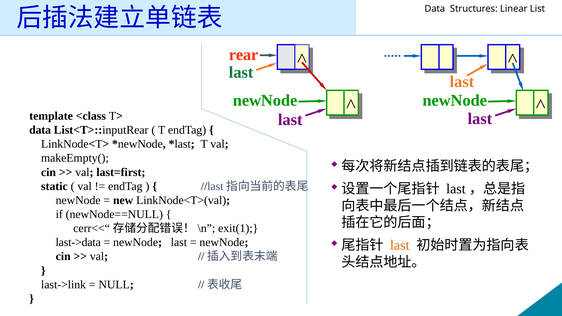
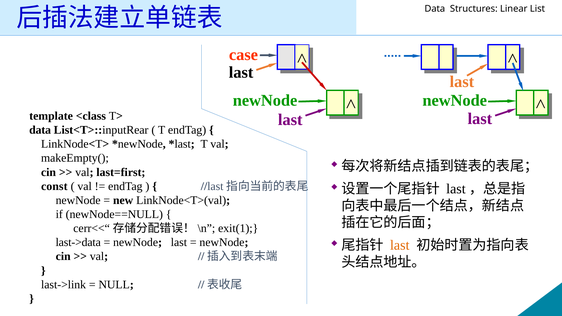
rear: rear -> case
last at (241, 73) colour: green -> black
static: static -> const
